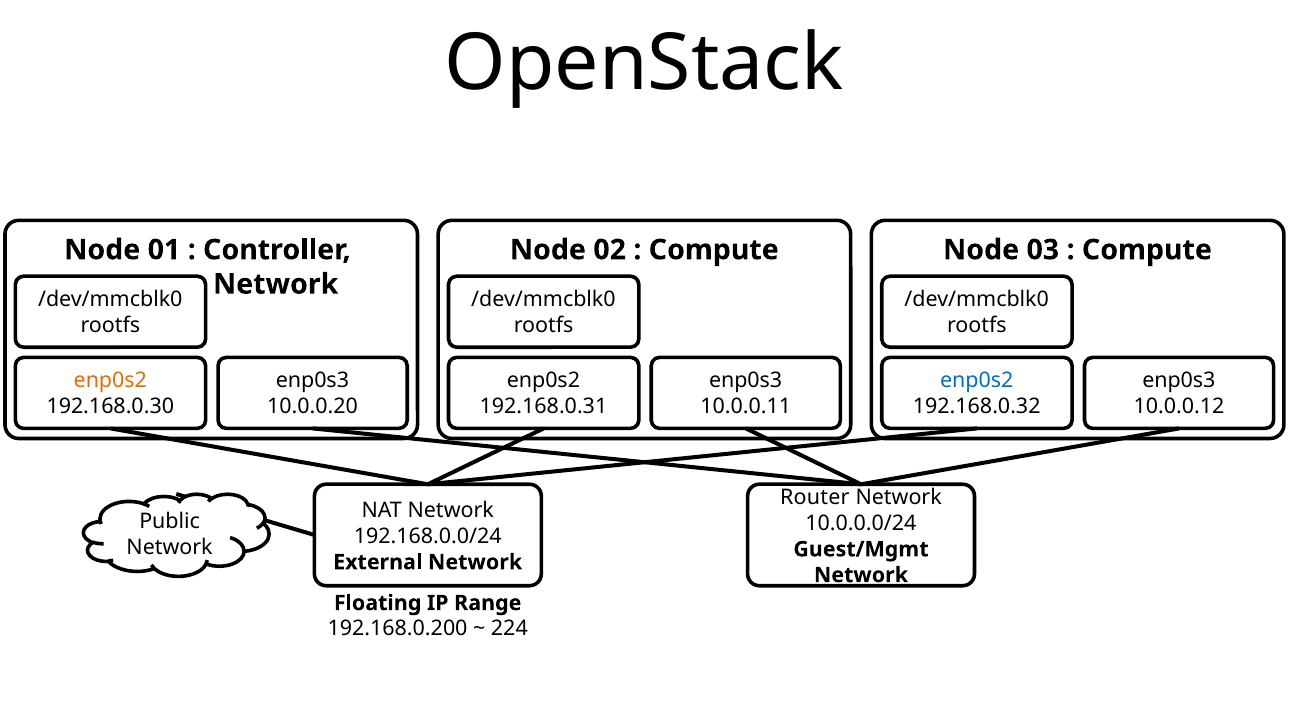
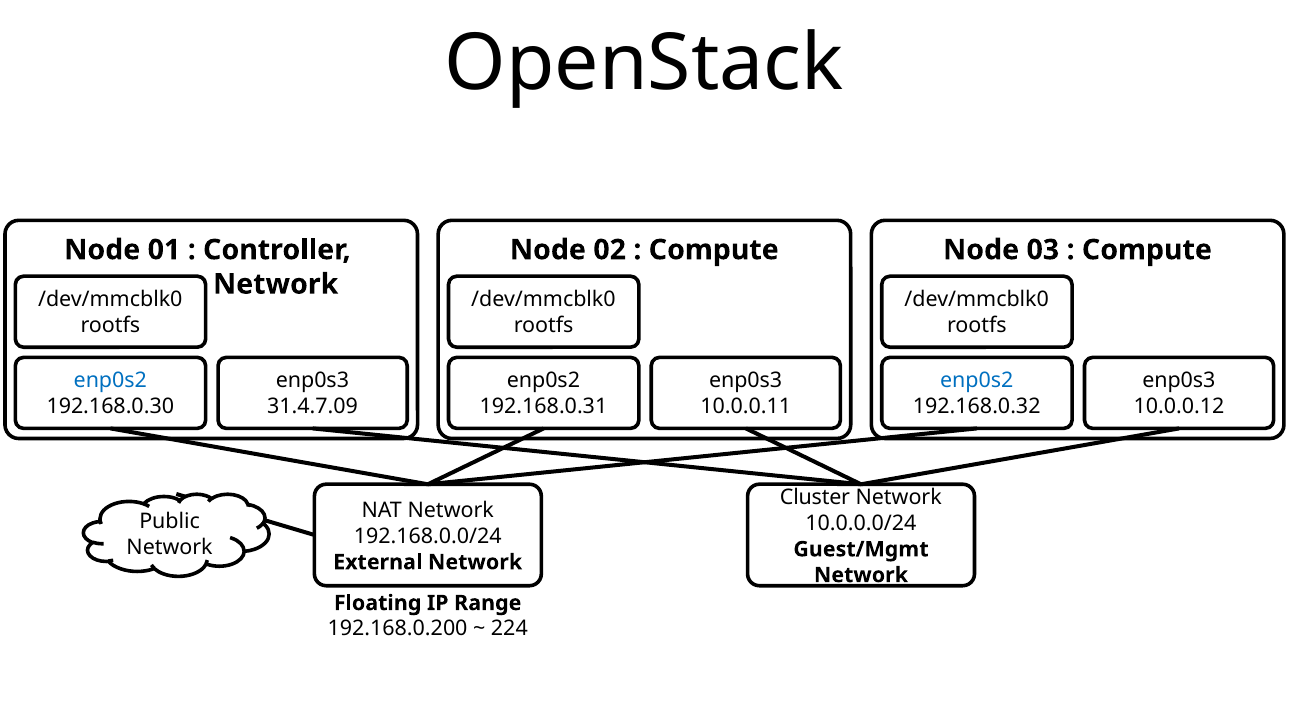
enp0s2 at (110, 381) colour: orange -> blue
10.0.0.20: 10.0.0.20 -> 31.4.7.09
Router: Router -> Cluster
